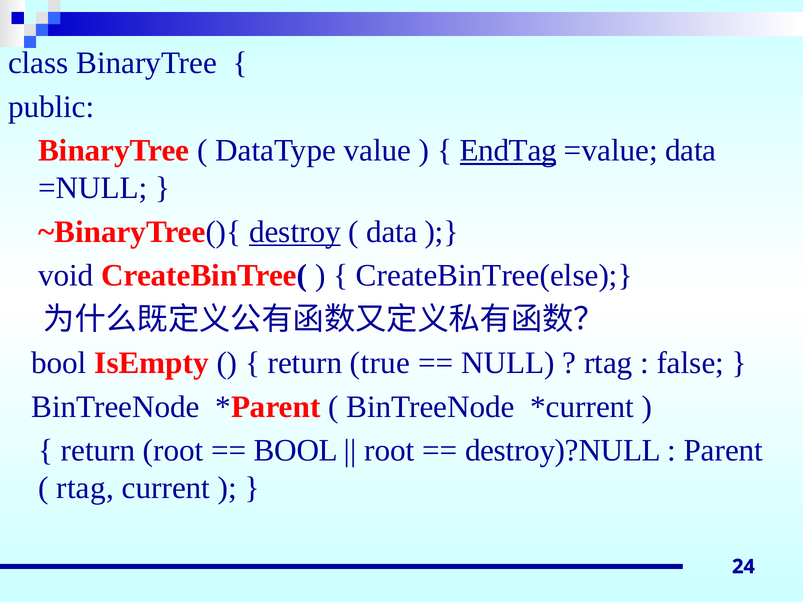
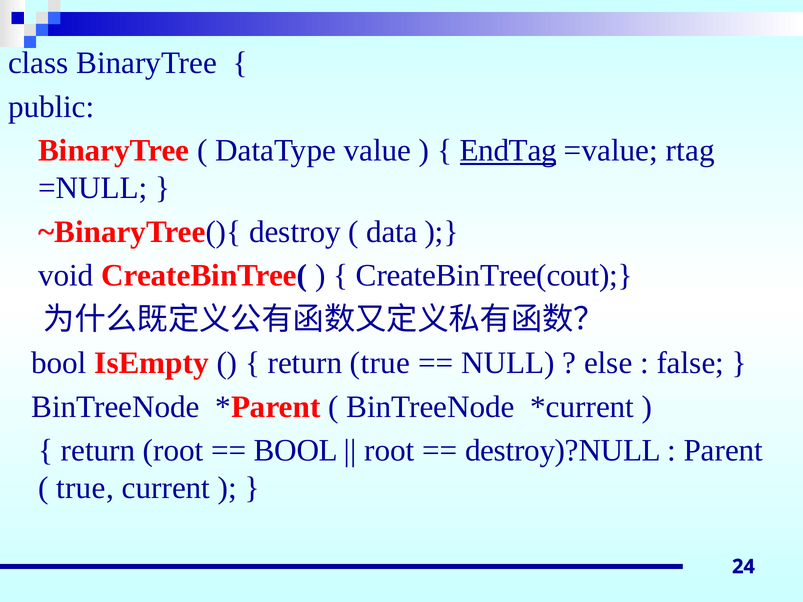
=value data: data -> rtag
destroy underline: present -> none
CreateBinTree(else: CreateBinTree(else -> CreateBinTree(cout
rtag at (608, 363): rtag -> else
rtag at (85, 488): rtag -> true
